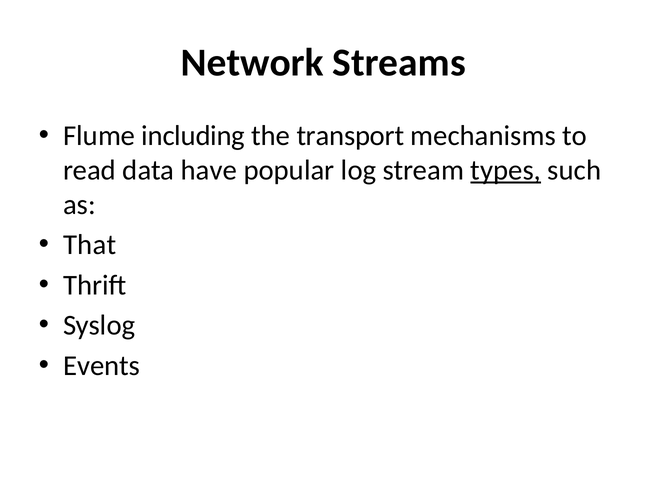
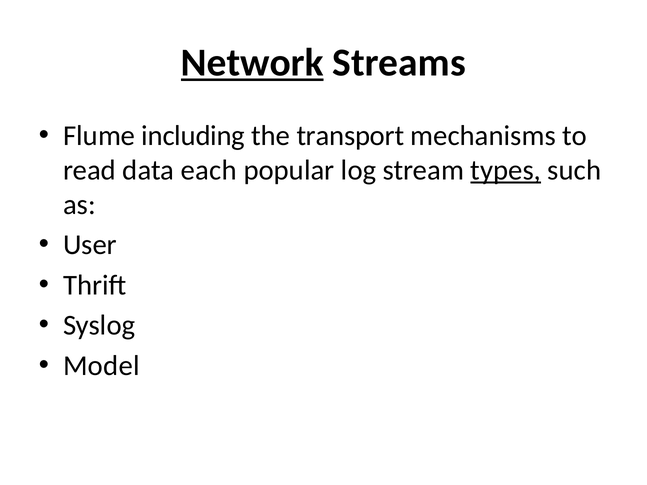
Network underline: none -> present
have: have -> each
That: That -> User
Events: Events -> Model
